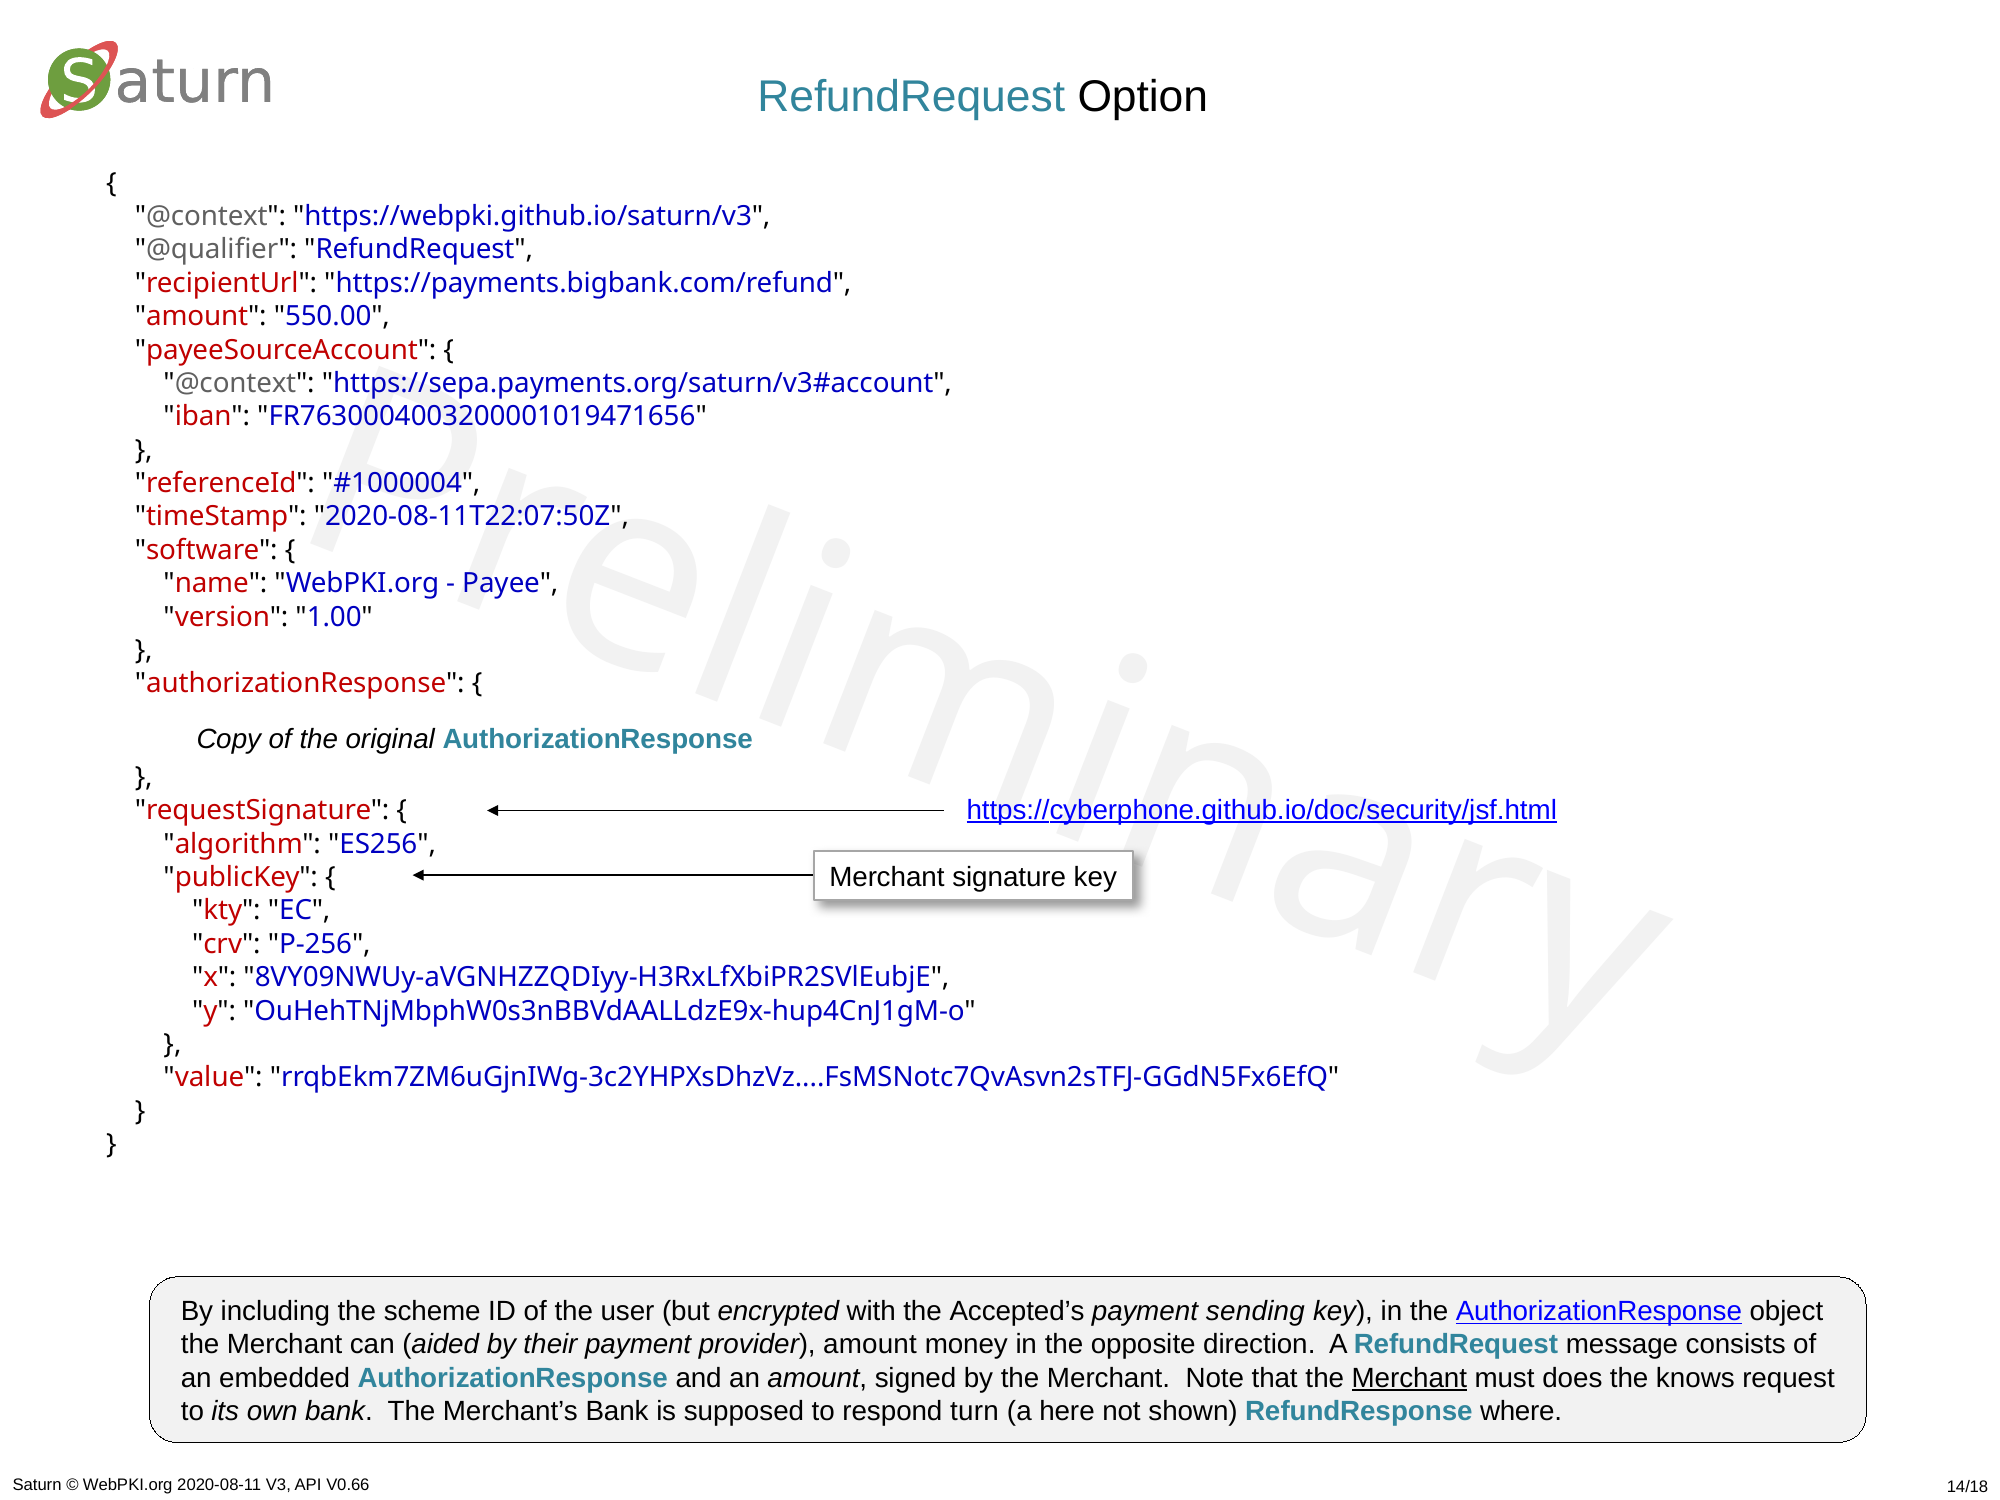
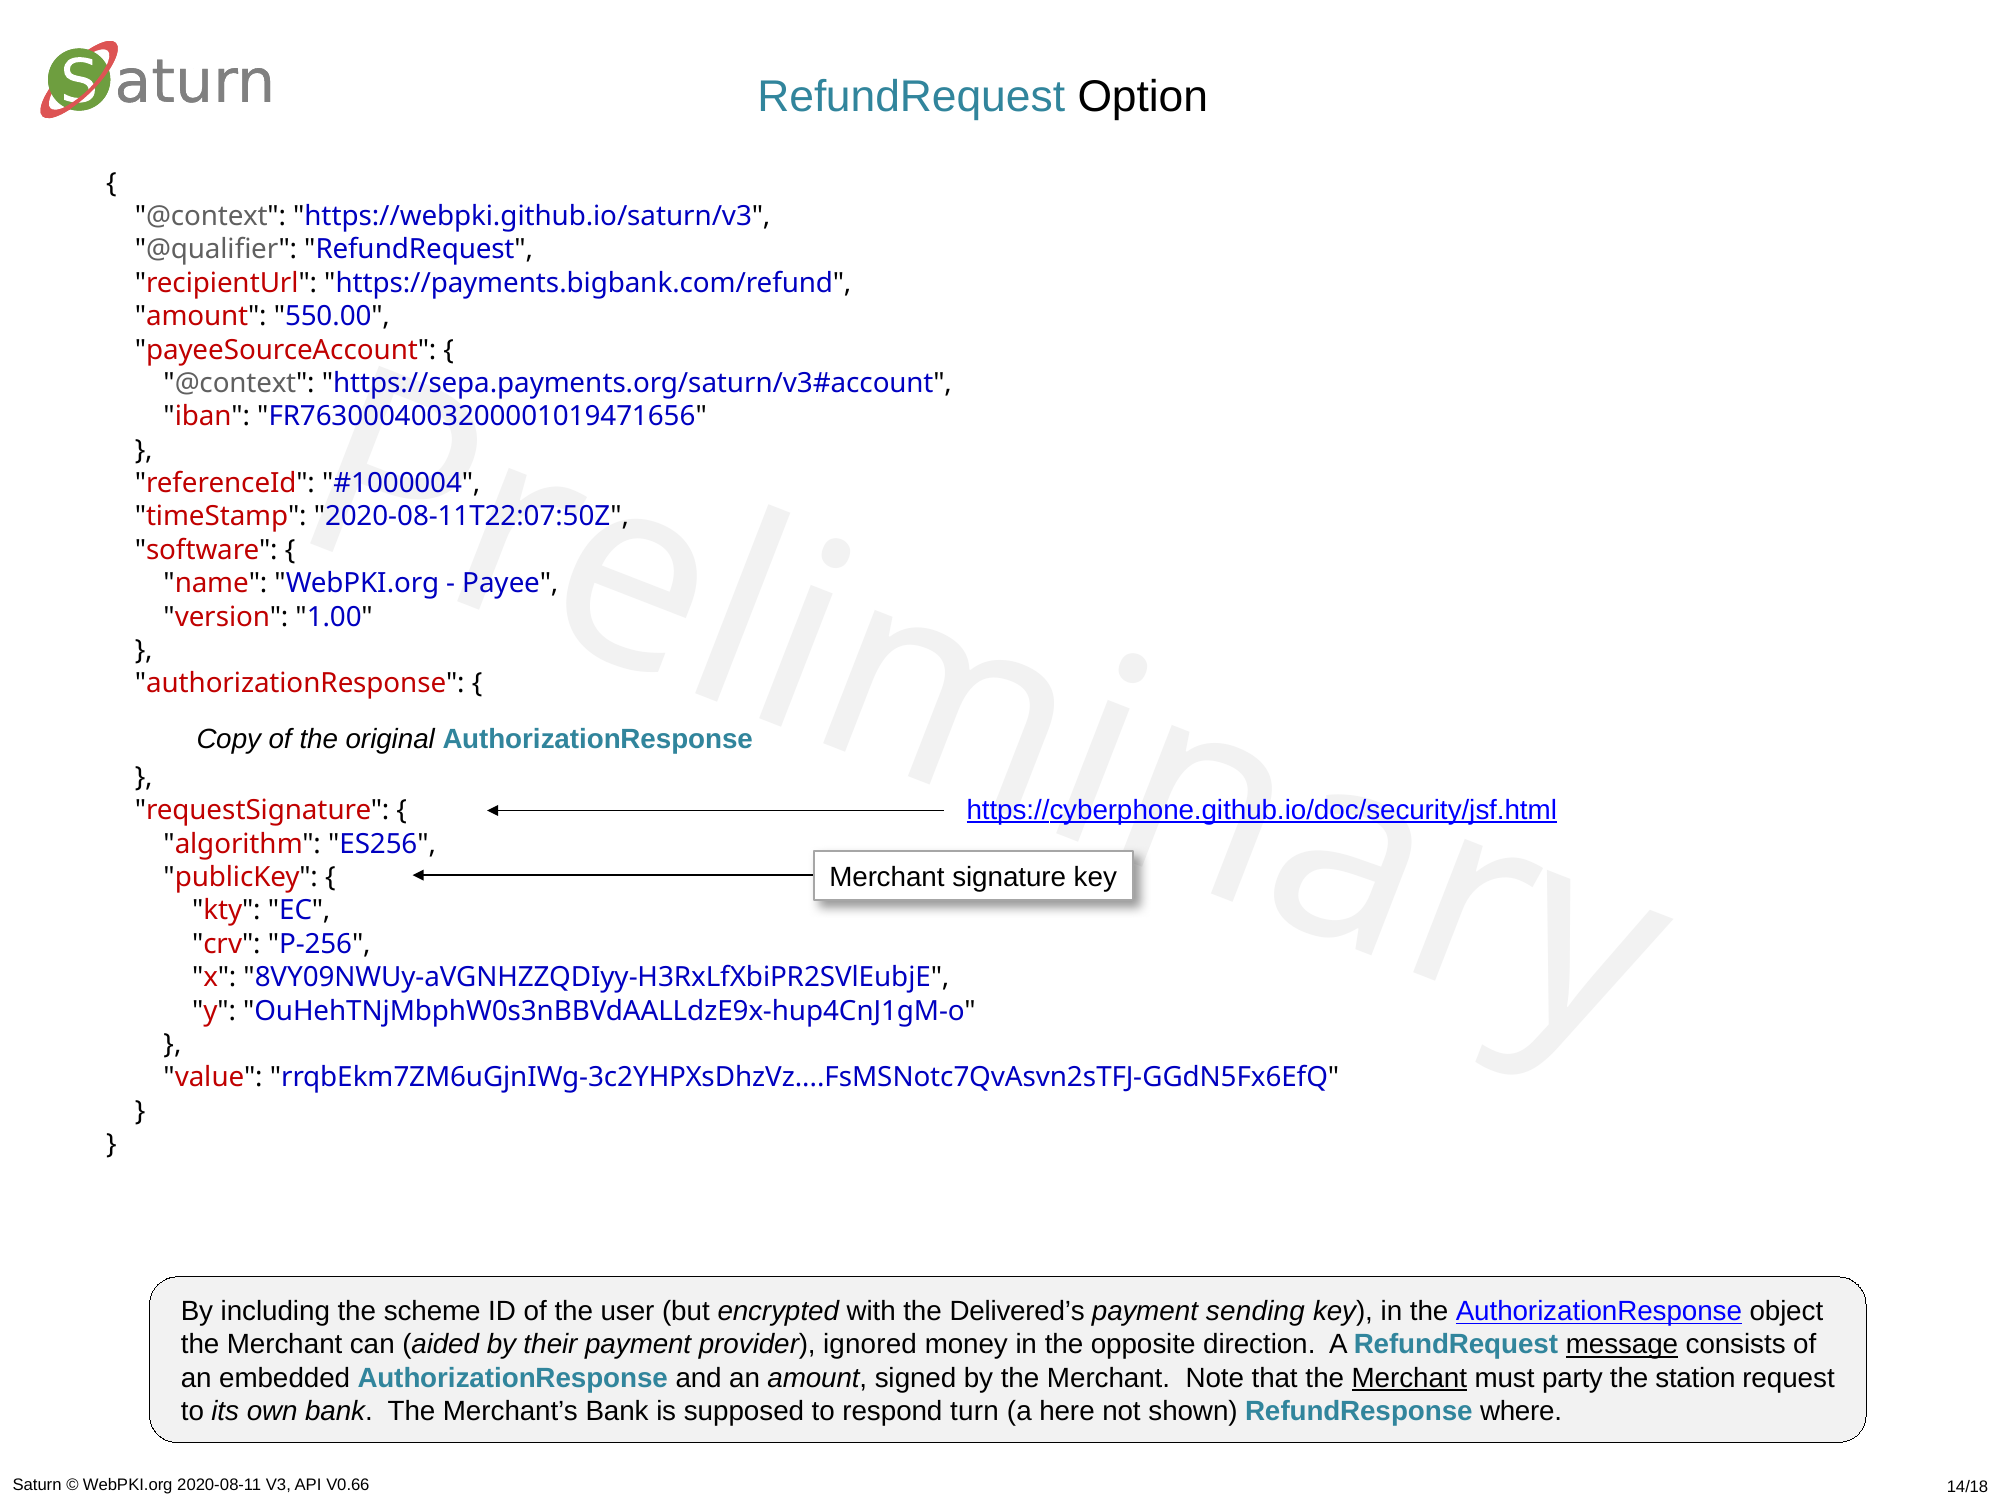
Accepted’s: Accepted’s -> Delivered’s
provider amount: amount -> ignored
message underline: none -> present
does: does -> party
knows: knows -> station
